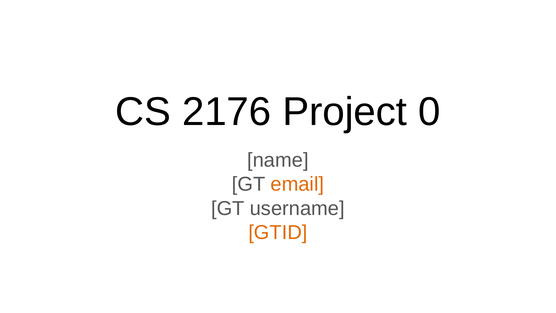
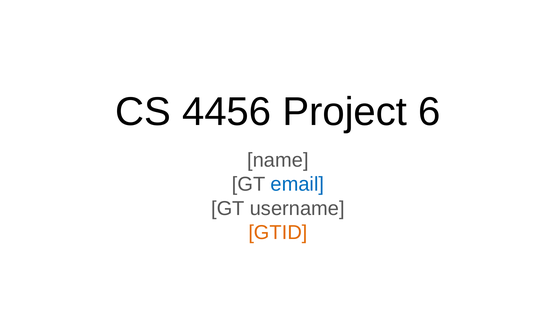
2176: 2176 -> 4456
0: 0 -> 6
email colour: orange -> blue
